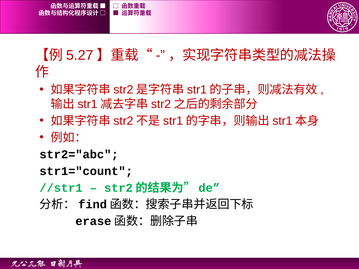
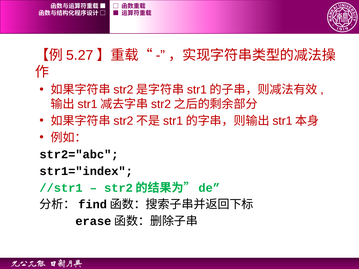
str1="count: str1="count -> str1="index
